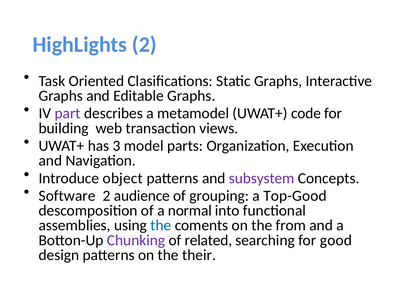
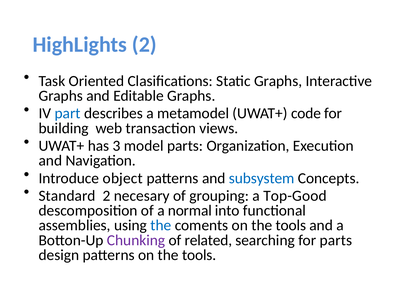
part colour: purple -> blue
subsystem colour: purple -> blue
Software: Software -> Standard
audience: audience -> necesary
coments on the from: from -> tools
for good: good -> parts
patterns on the their: their -> tools
